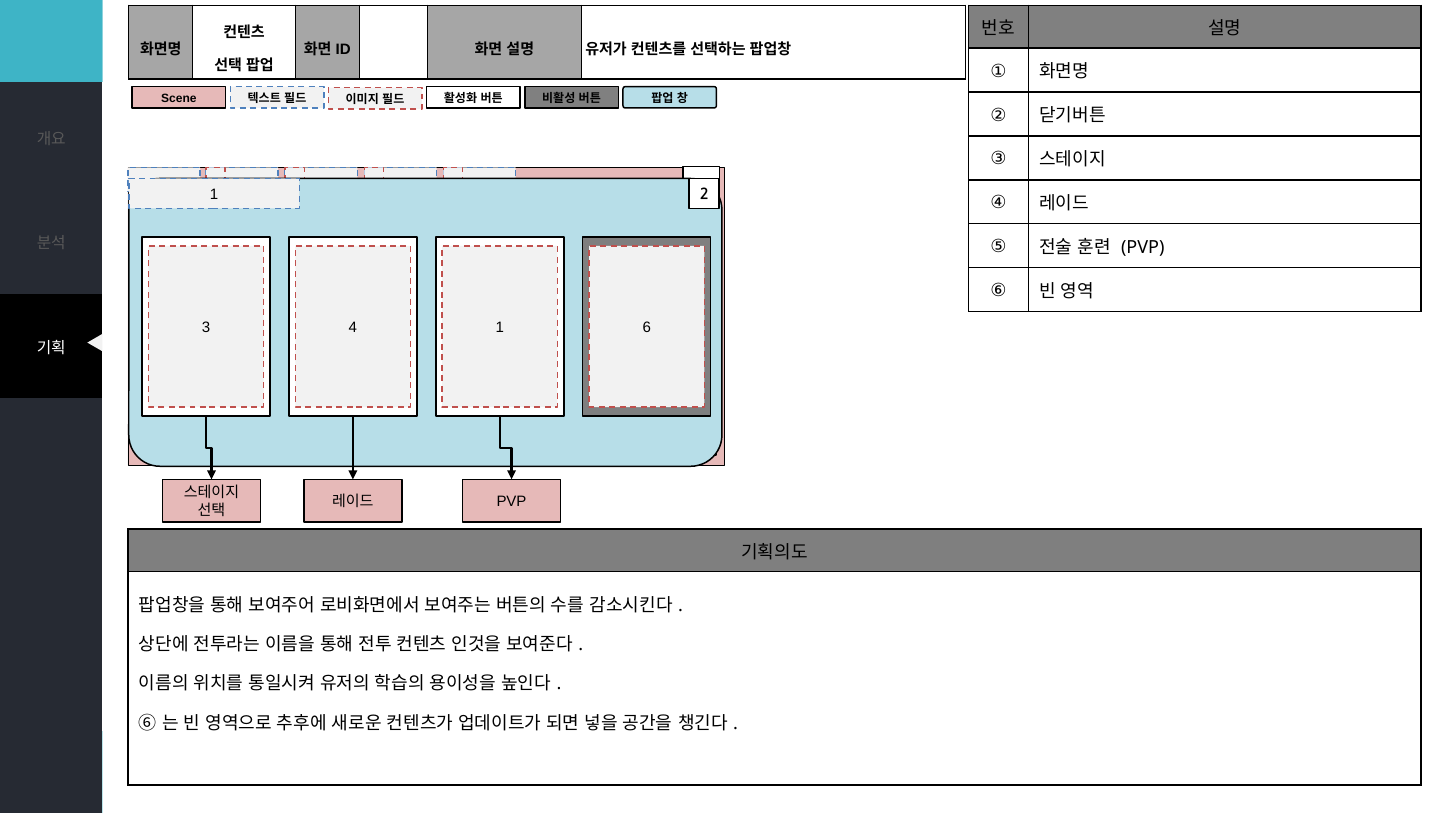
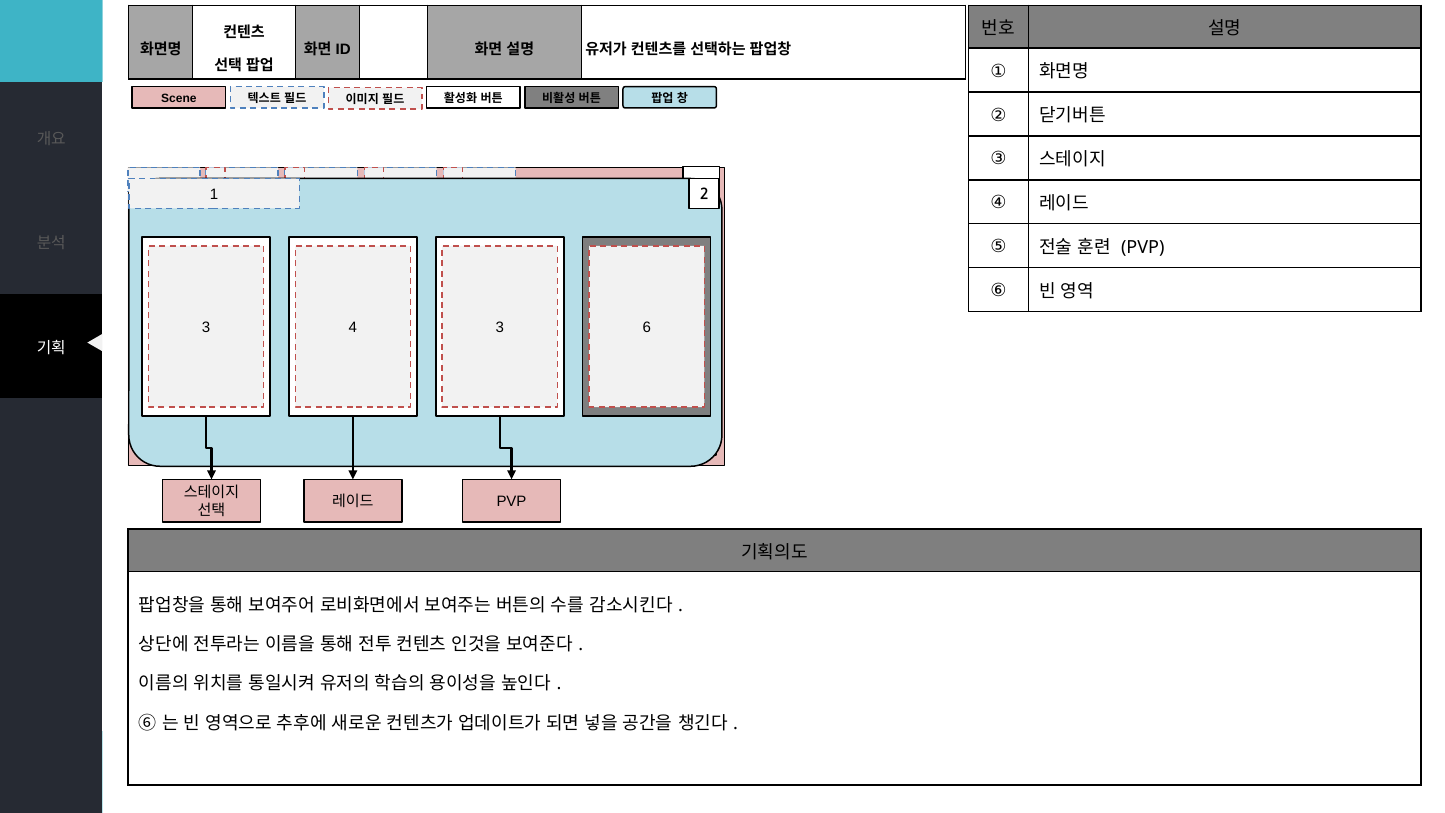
4 1: 1 -> 3
